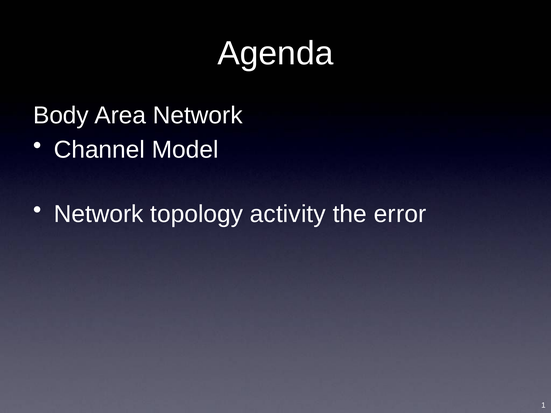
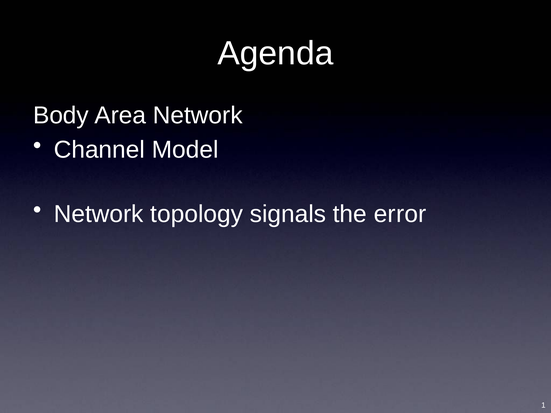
activity: activity -> signals
